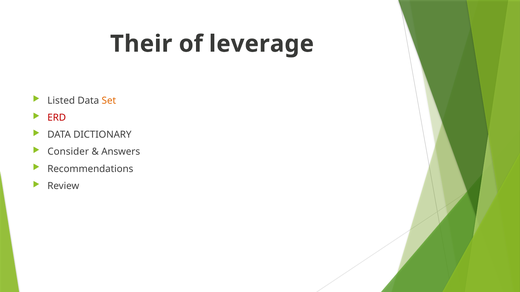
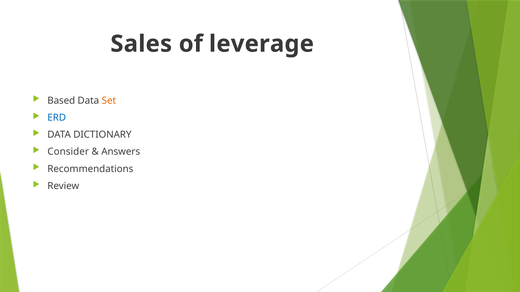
Their: Their -> Sales
Listed: Listed -> Based
ERD colour: red -> blue
